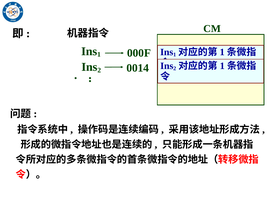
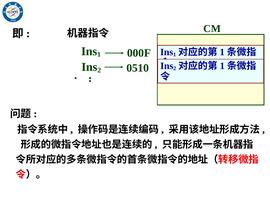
0014: 0014 -> 0510
